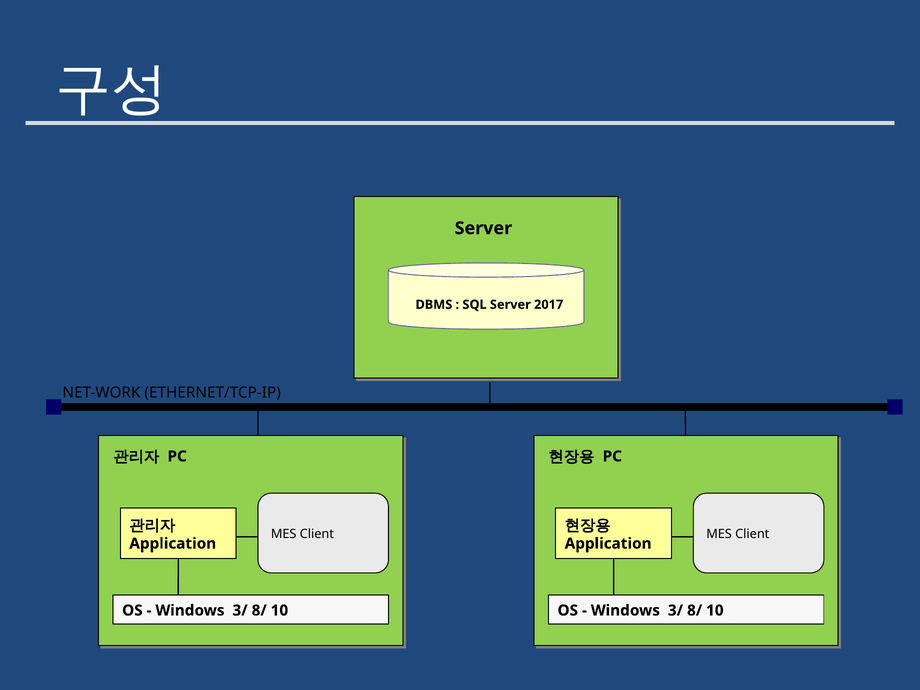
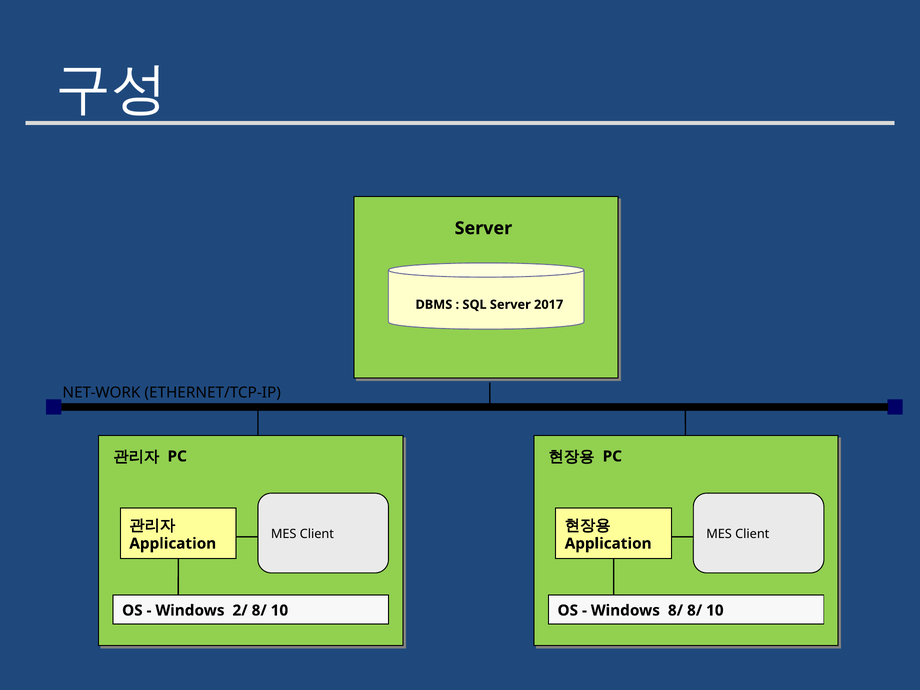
3/ at (240, 610): 3/ -> 2/
3/ at (675, 610): 3/ -> 8/
